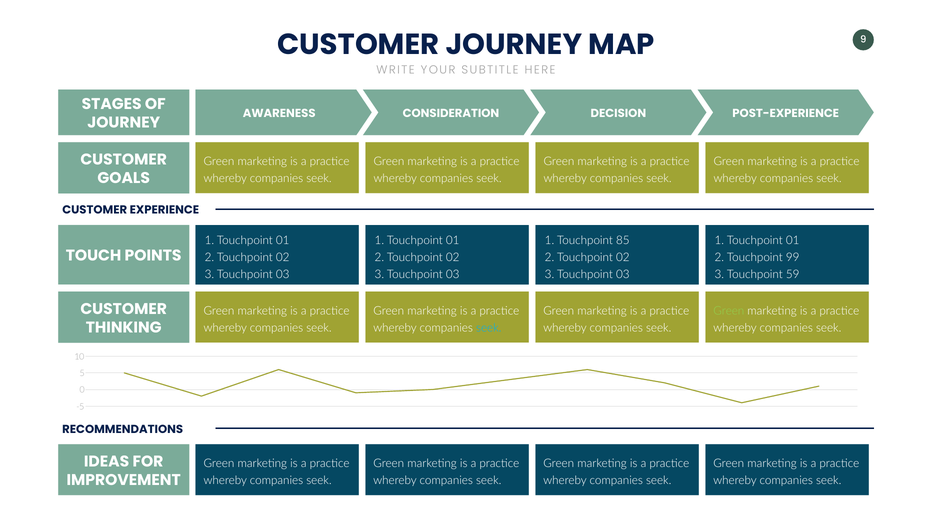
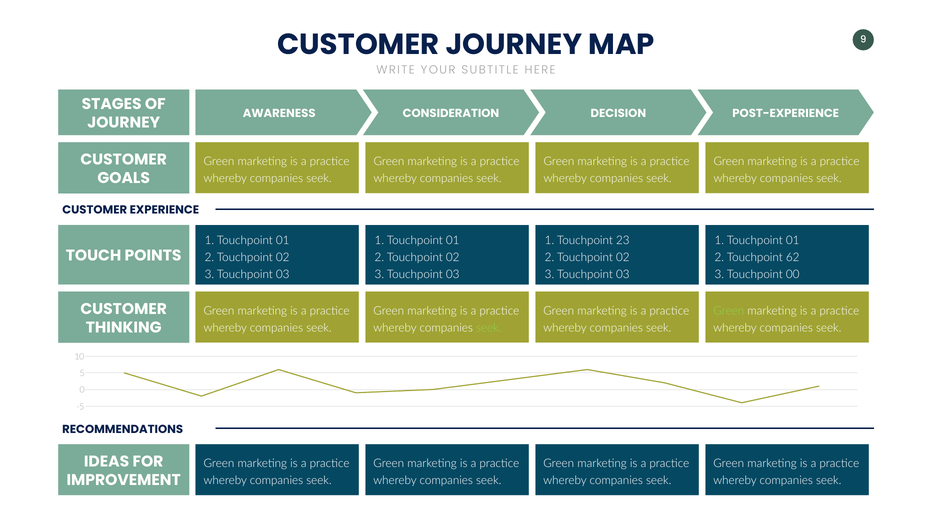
85: 85 -> 23
99: 99 -> 62
59: 59 -> 00
seek at (489, 328) colour: light blue -> light green
